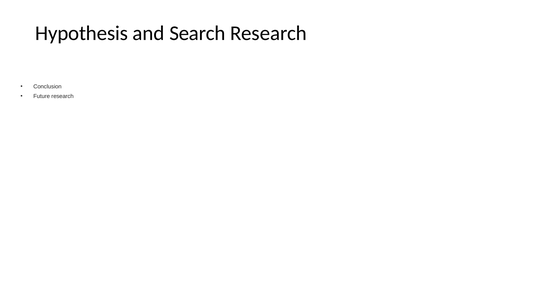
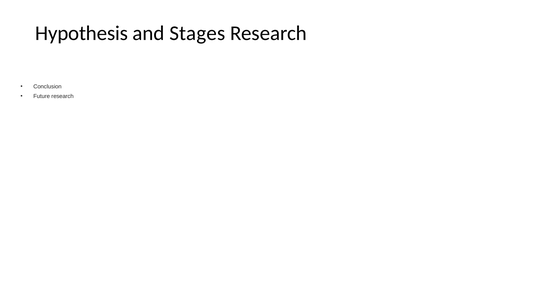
Search: Search -> Stages
